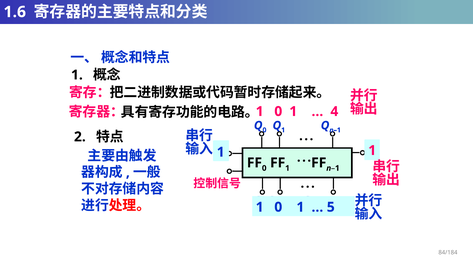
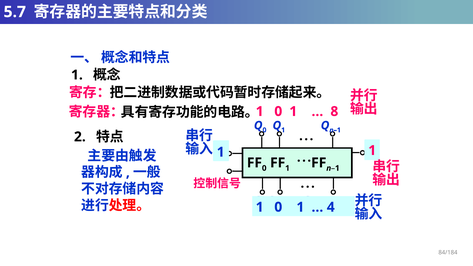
1.6: 1.6 -> 5.7
4: 4 -> 8
5: 5 -> 4
